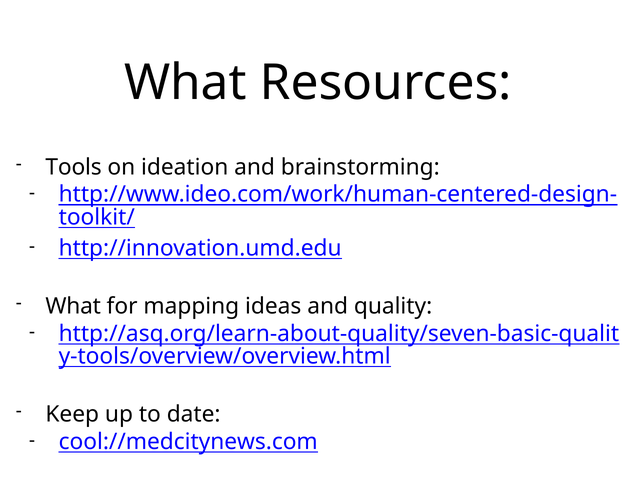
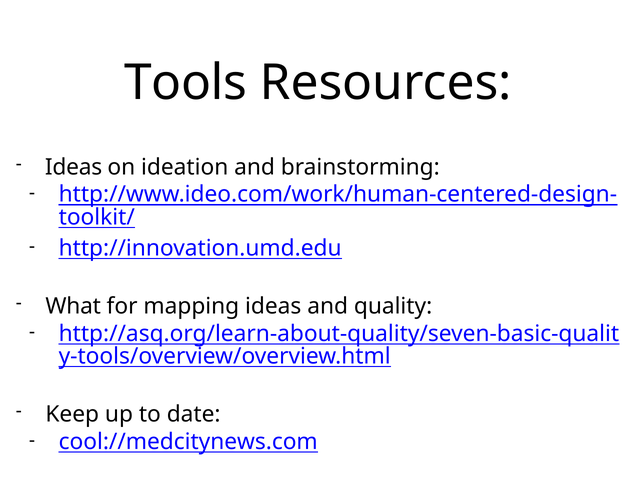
What at (185, 83): What -> Tools
Tools at (74, 167): Tools -> Ideas
